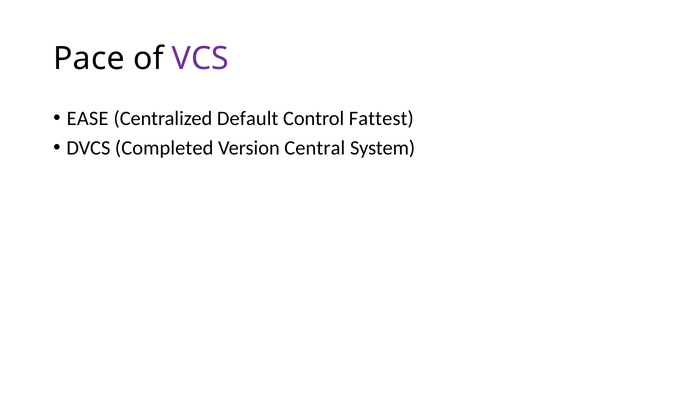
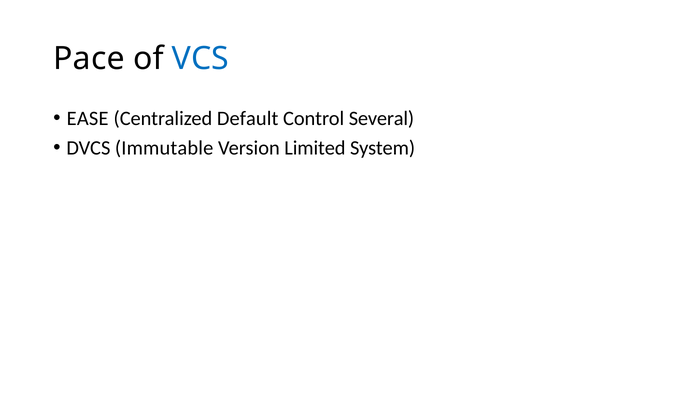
VCS colour: purple -> blue
Fattest: Fattest -> Several
Completed: Completed -> Immutable
Central: Central -> Limited
